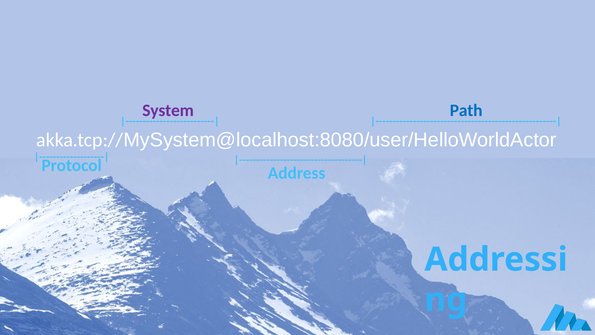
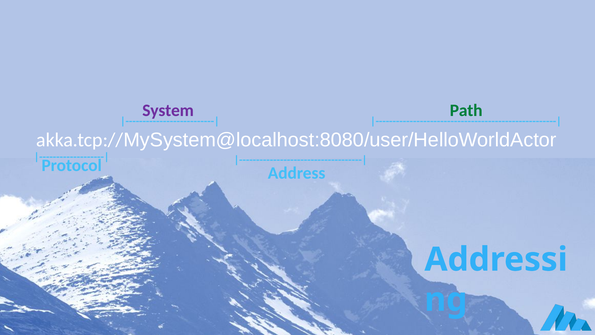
Path colour: blue -> green
